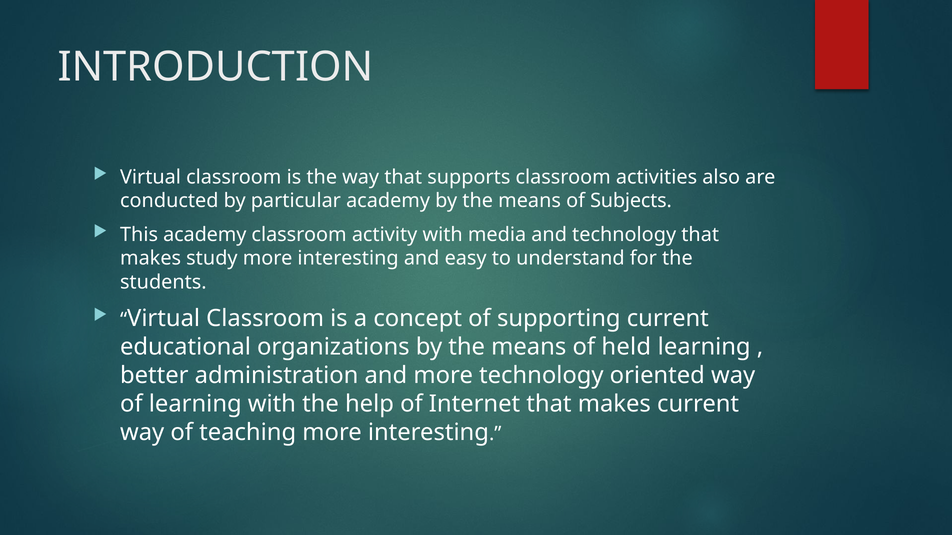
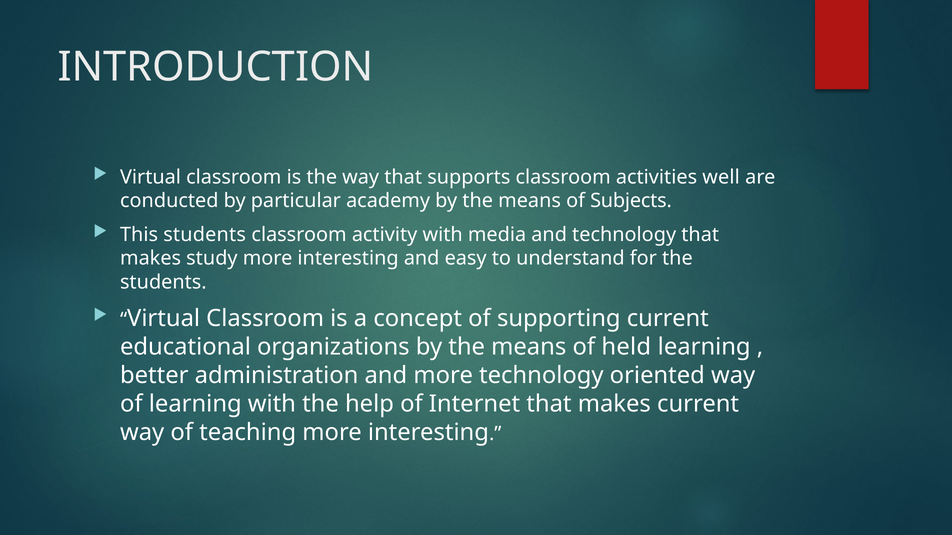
also: also -> well
This academy: academy -> students
